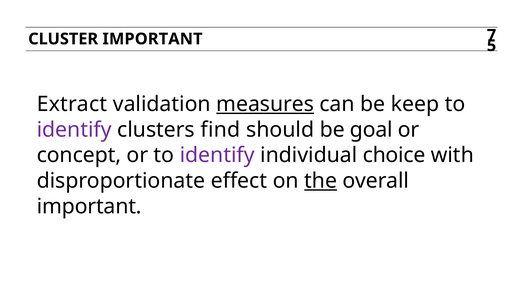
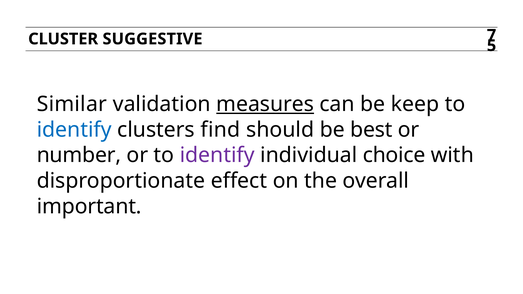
CLUSTER IMPORTANT: IMPORTANT -> SUGGESTIVE
Extract: Extract -> Similar
identify at (74, 130) colour: purple -> blue
goal: goal -> best
concept: concept -> number
the underline: present -> none
